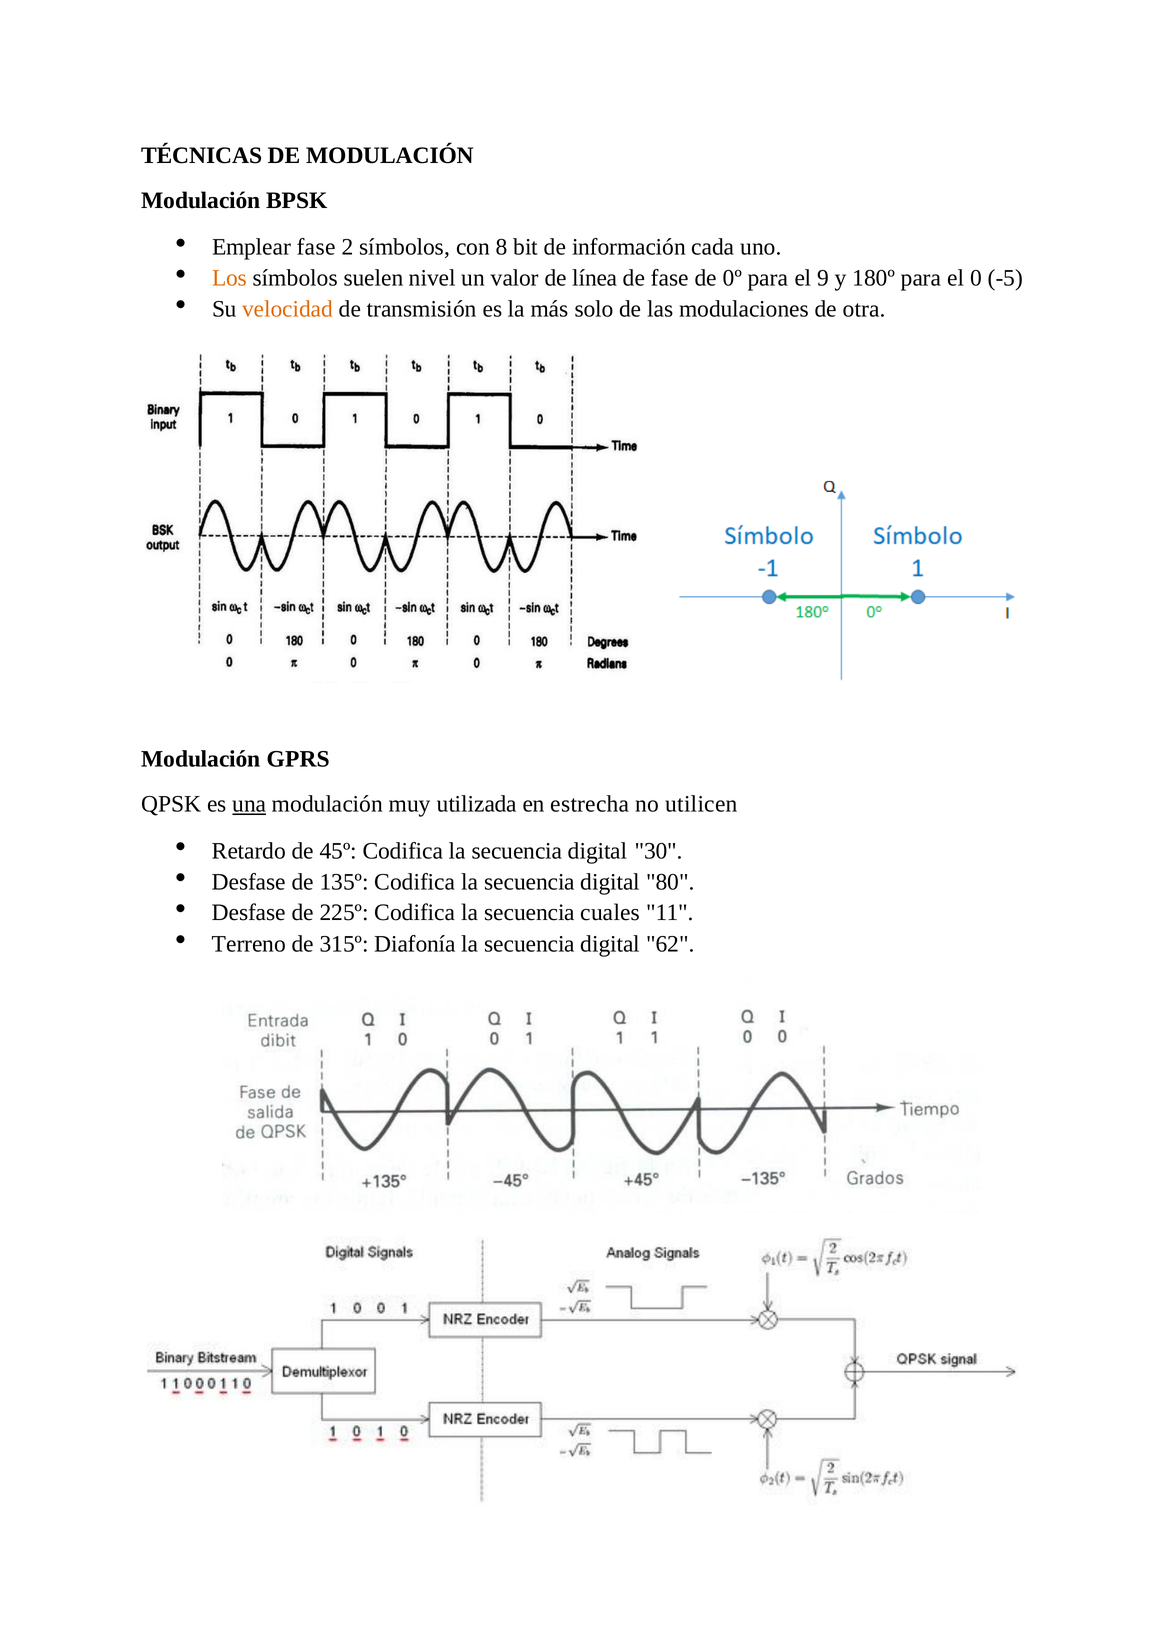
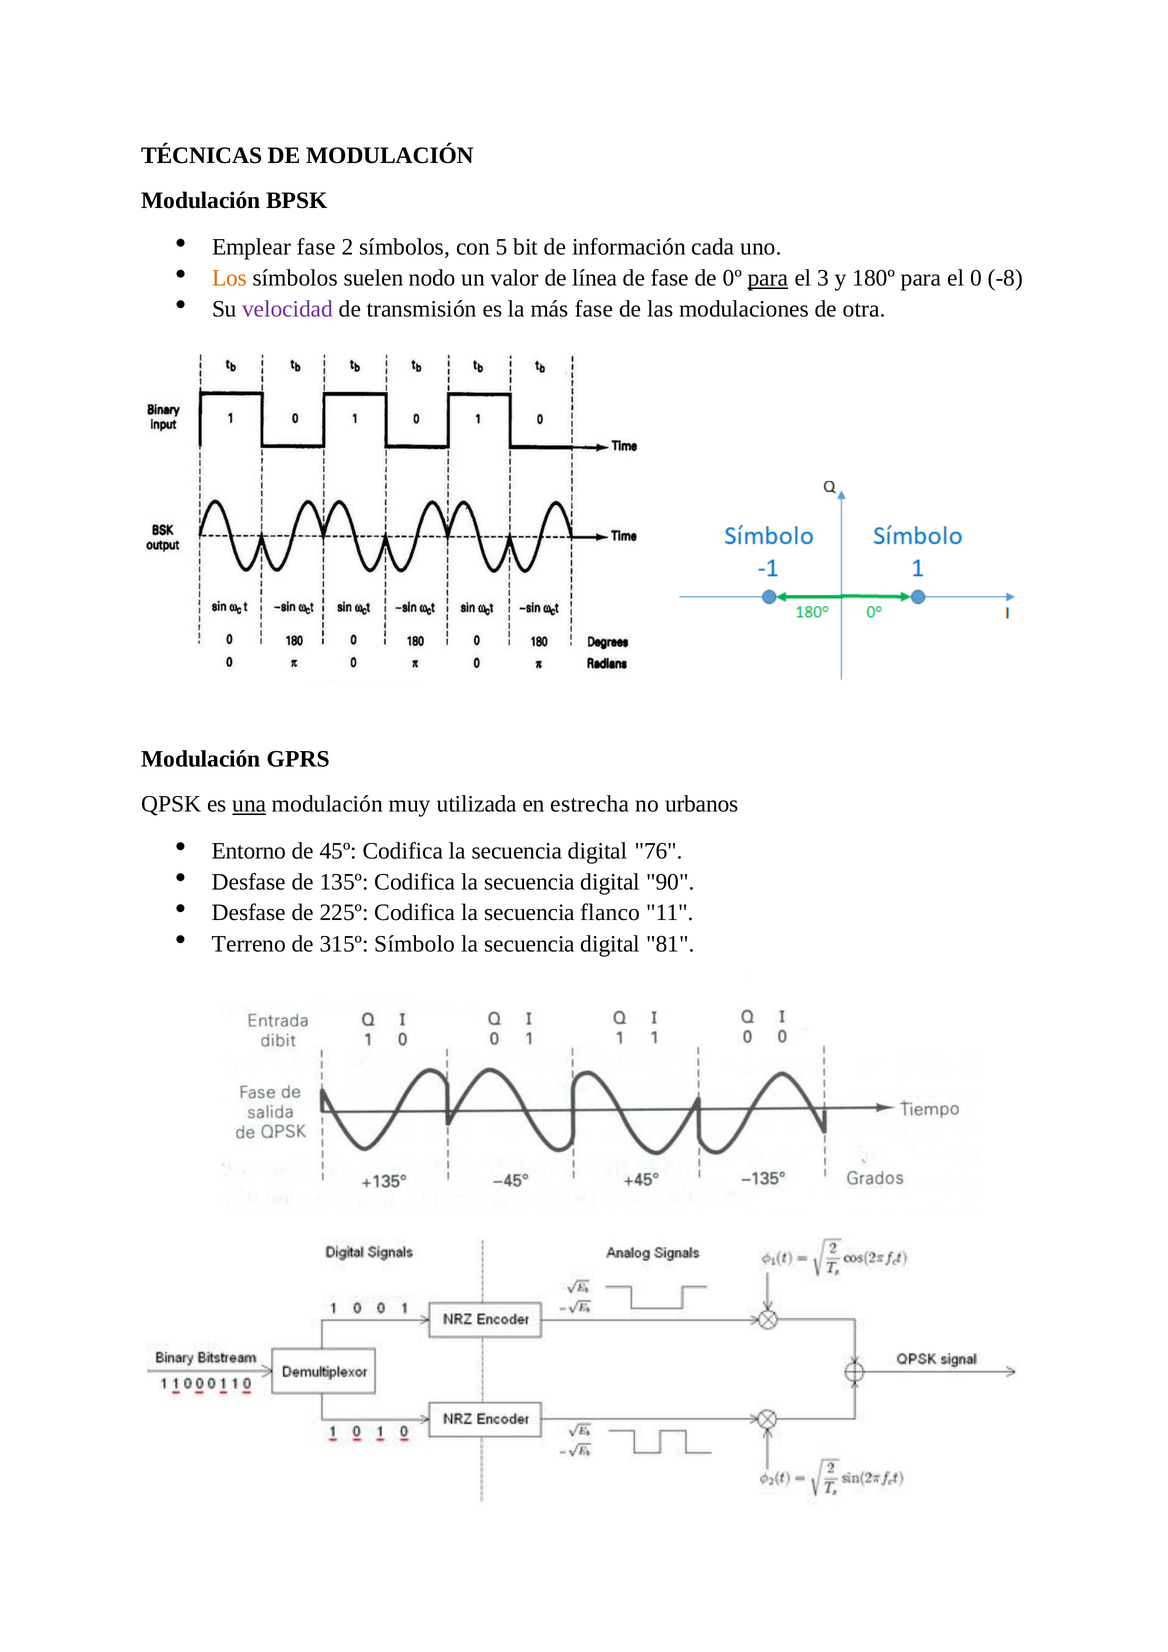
8: 8 -> 5
nivel: nivel -> nodo
para at (768, 278) underline: none -> present
9: 9 -> 3
-5: -5 -> -8
velocidad colour: orange -> purple
más solo: solo -> fase
utilicen: utilicen -> urbanos
Retardo: Retardo -> Entorno
30: 30 -> 76
80: 80 -> 90
cuales: cuales -> flanco
Diafonía: Diafonía -> Símbolo
62: 62 -> 81
